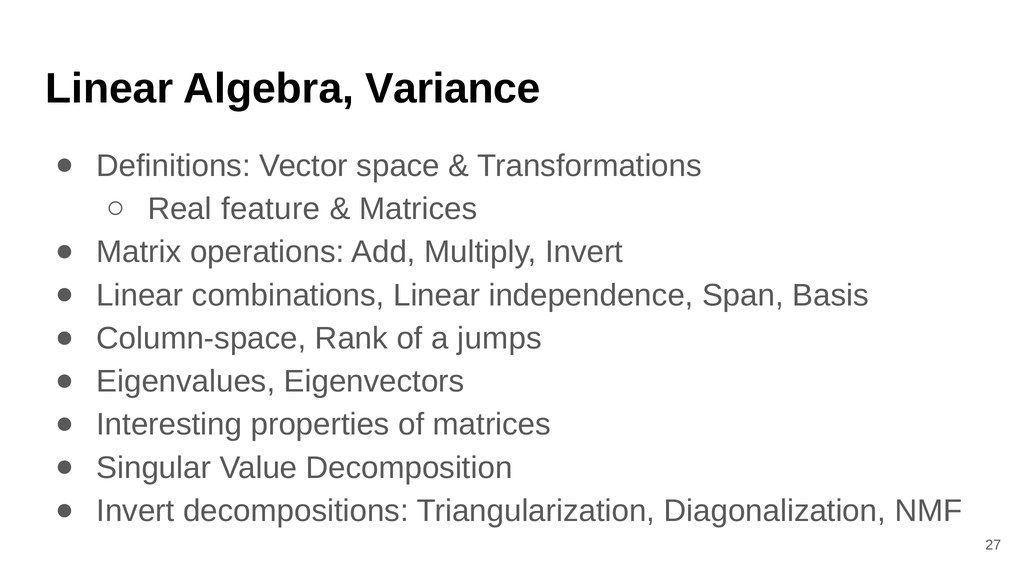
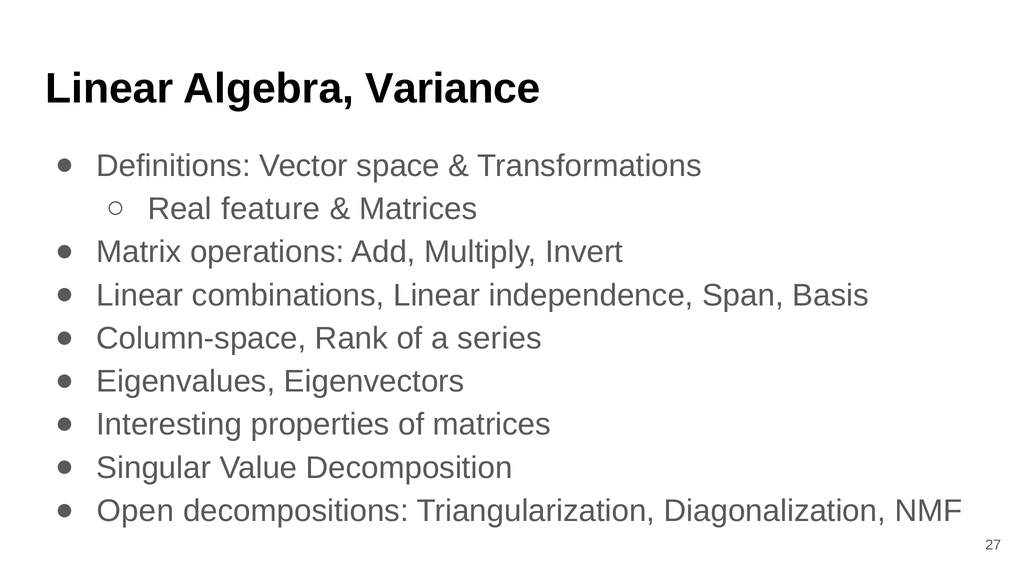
jumps: jumps -> series
Invert at (135, 511): Invert -> Open
